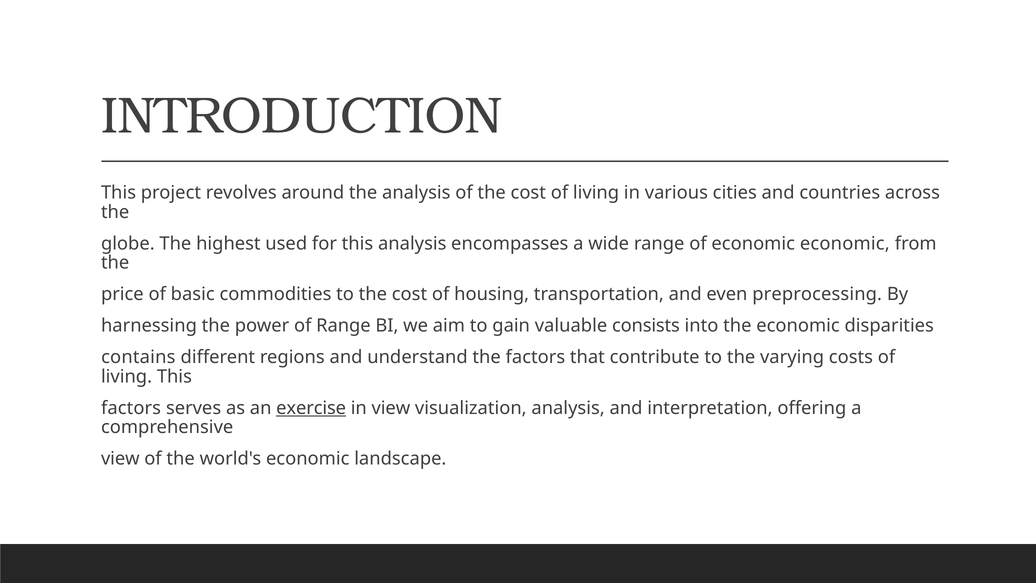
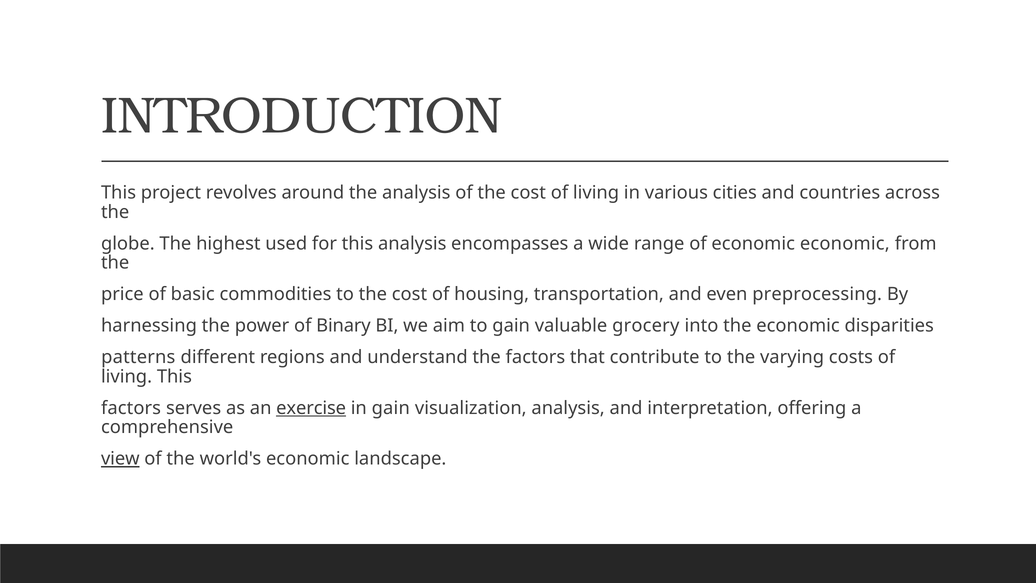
of Range: Range -> Binary
consists: consists -> grocery
contains: contains -> patterns
in view: view -> gain
view at (120, 459) underline: none -> present
